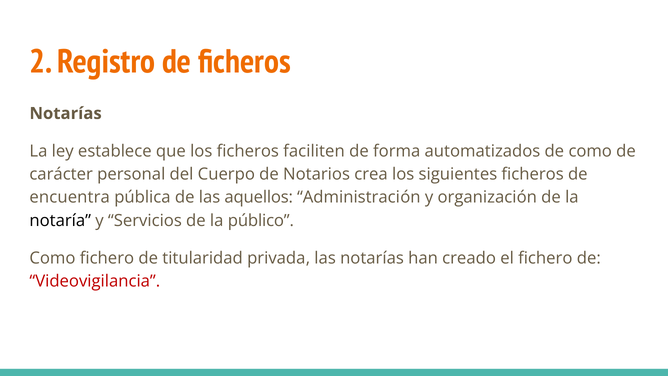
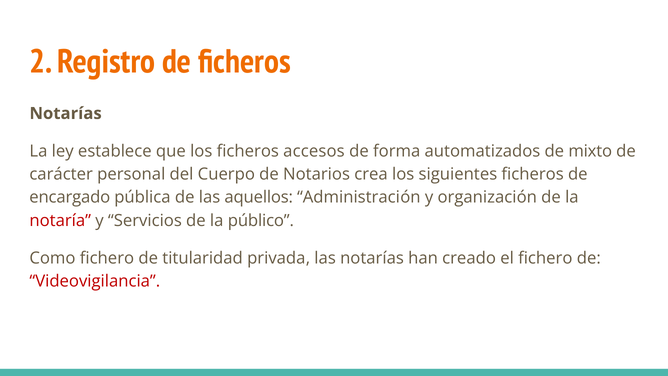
faciliten: faciliten -> accesos
de como: como -> mixto
encuentra: encuentra -> encargado
notaría colour: black -> red
